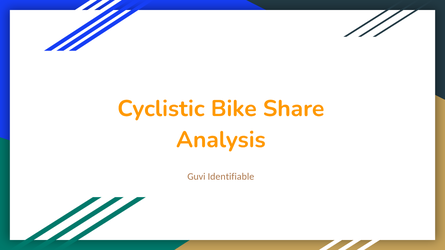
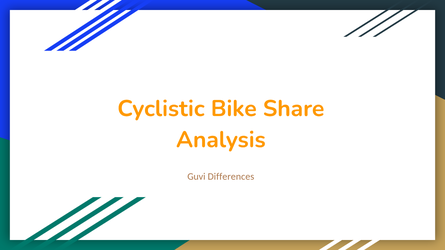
Identifiable: Identifiable -> Differences
